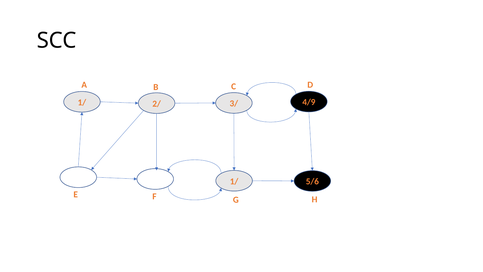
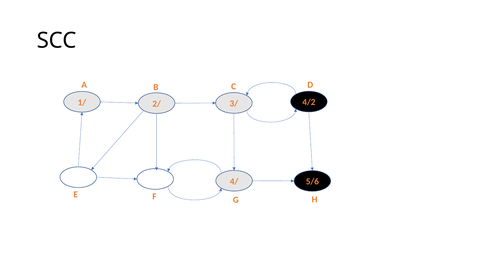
4/9: 4/9 -> 4/2
1/ at (234, 181): 1/ -> 4/
